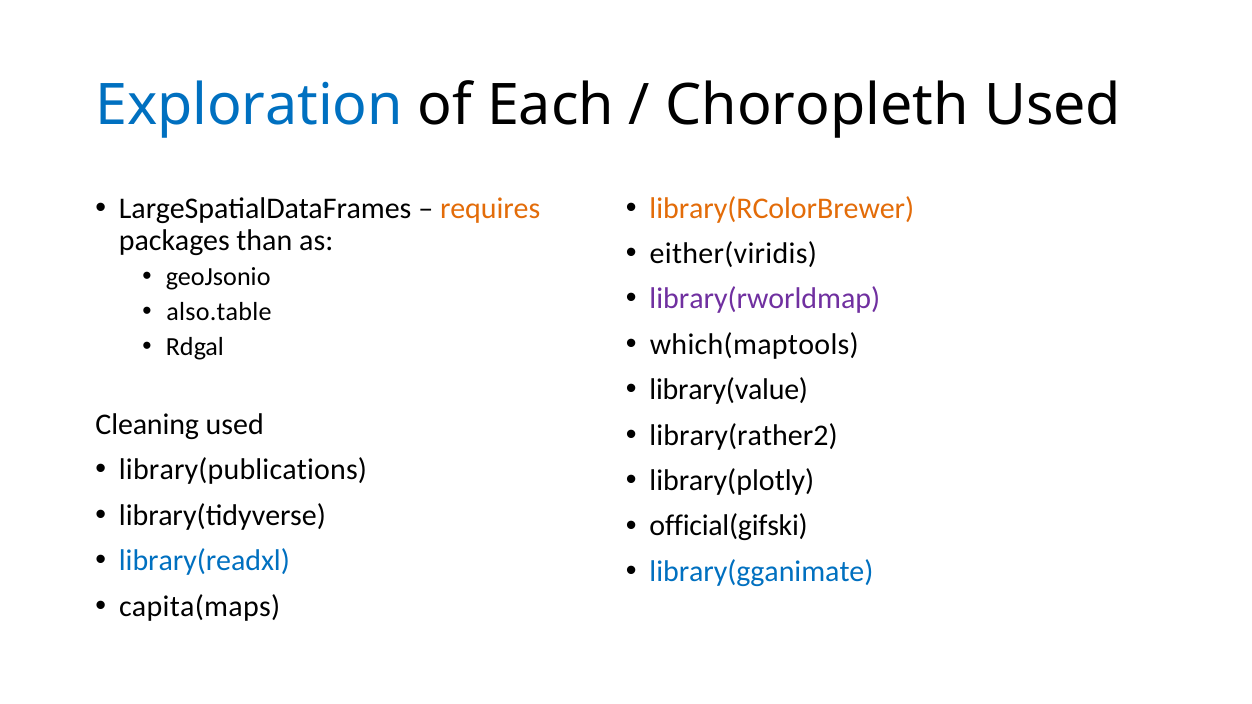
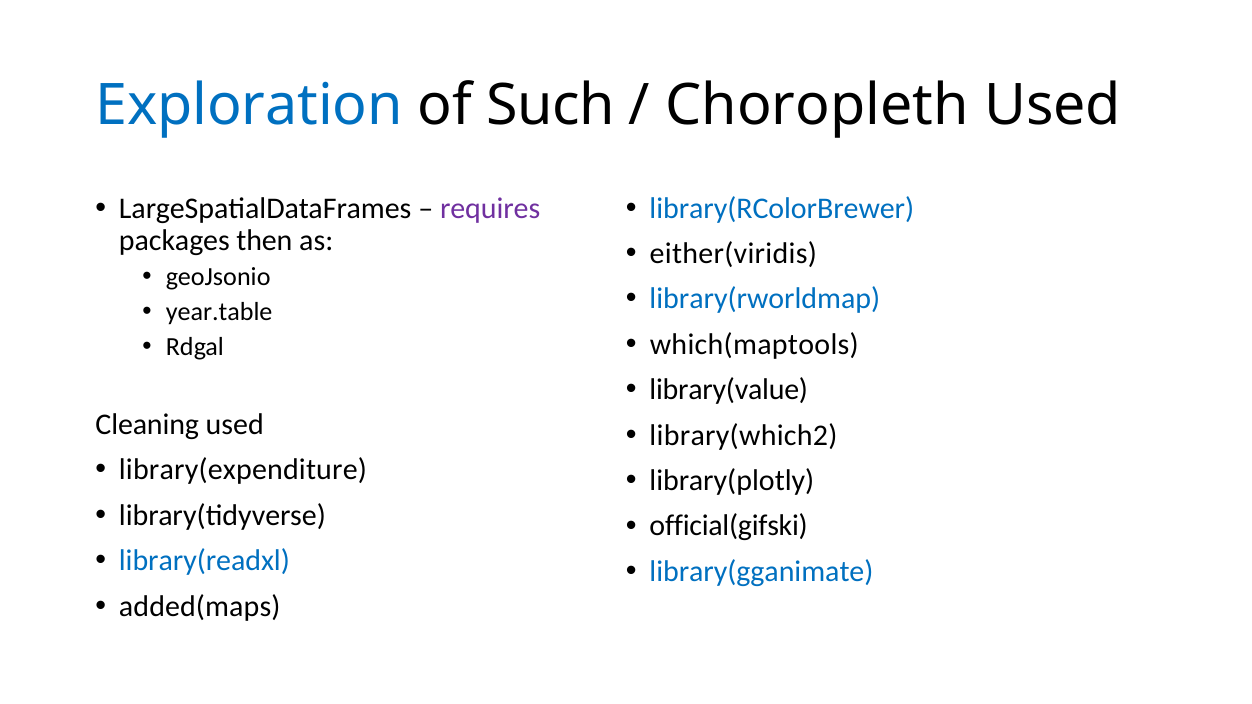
Each: Each -> Such
requires colour: orange -> purple
library(RColorBrewer colour: orange -> blue
than: than -> then
library(rworldmap colour: purple -> blue
also.table: also.table -> year.table
library(rather2: library(rather2 -> library(which2
library(publications: library(publications -> library(expenditure
capita(maps: capita(maps -> added(maps
